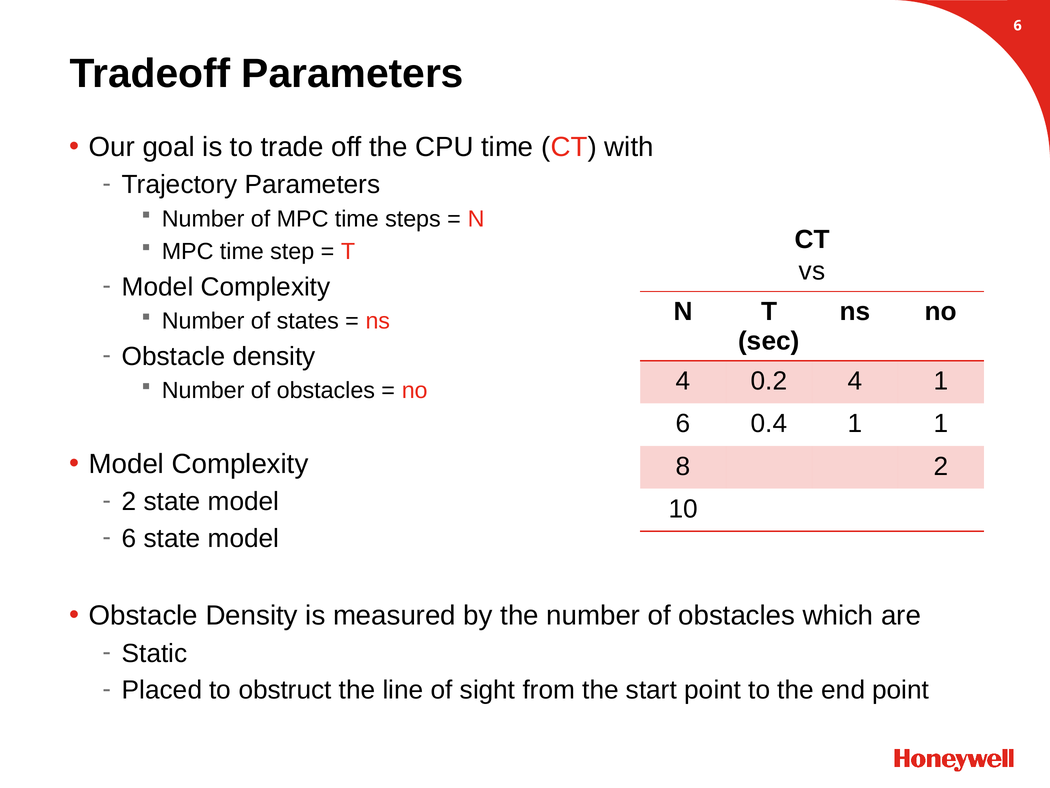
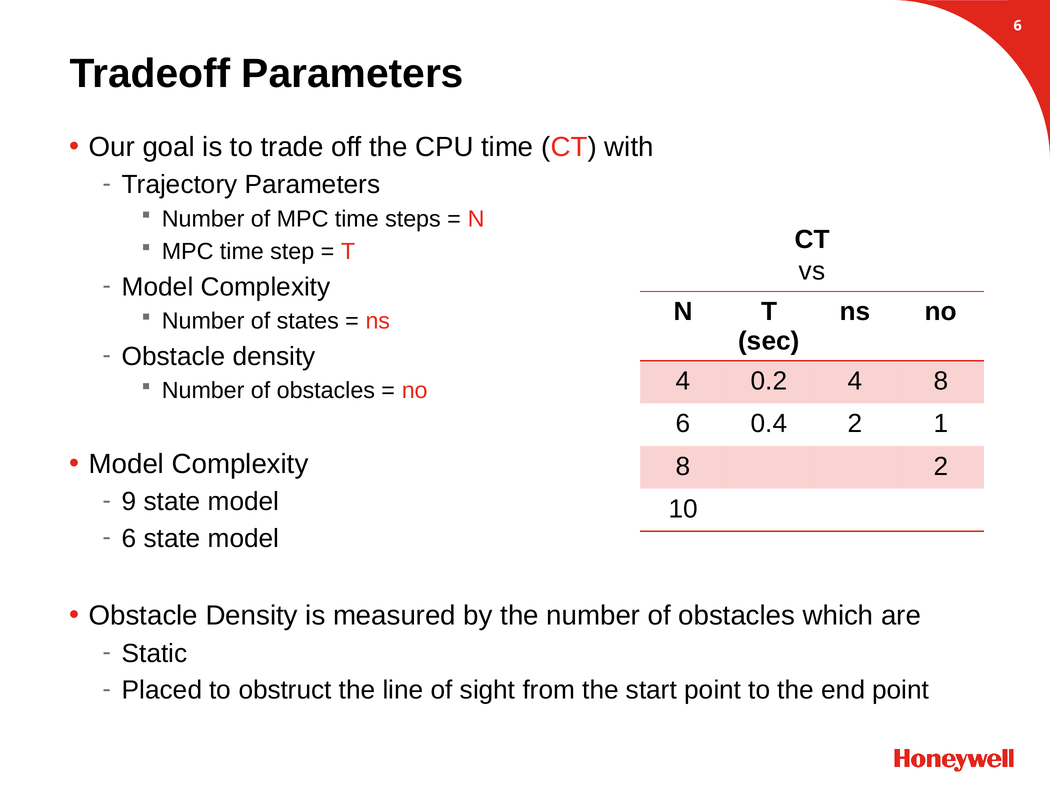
4 1: 1 -> 8
0.4 1: 1 -> 2
2 at (129, 501): 2 -> 9
